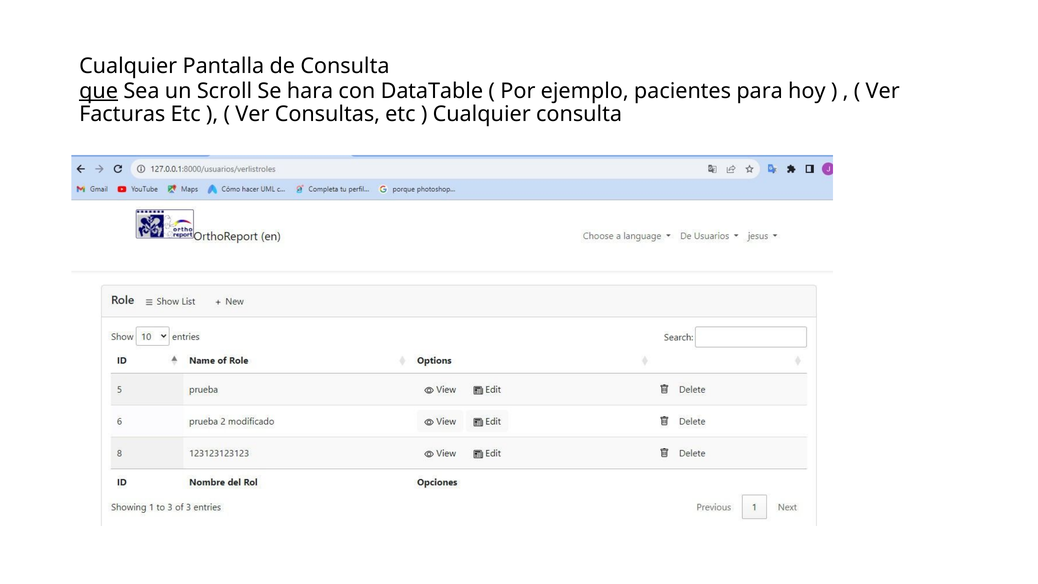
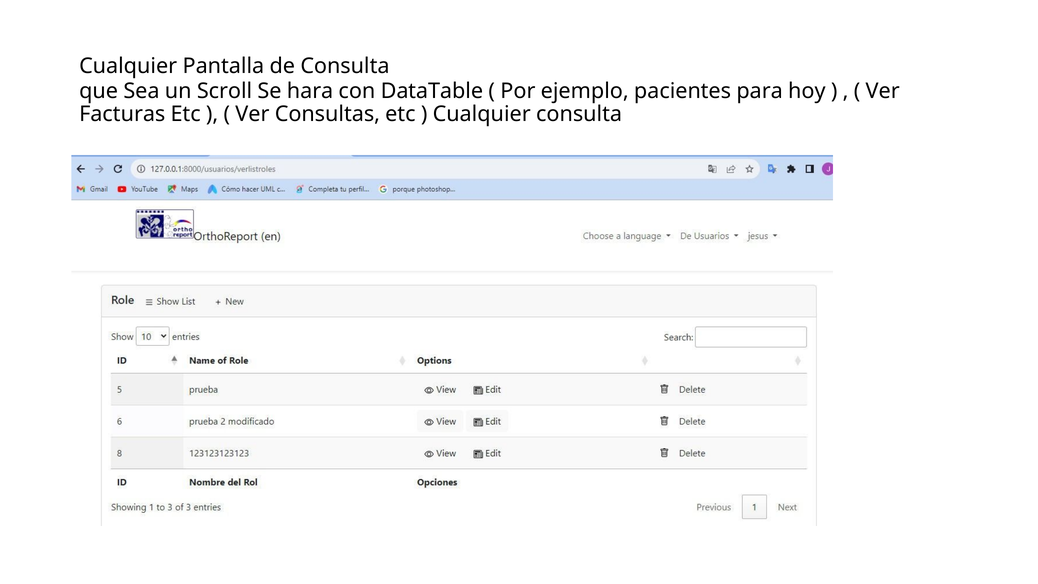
que underline: present -> none
